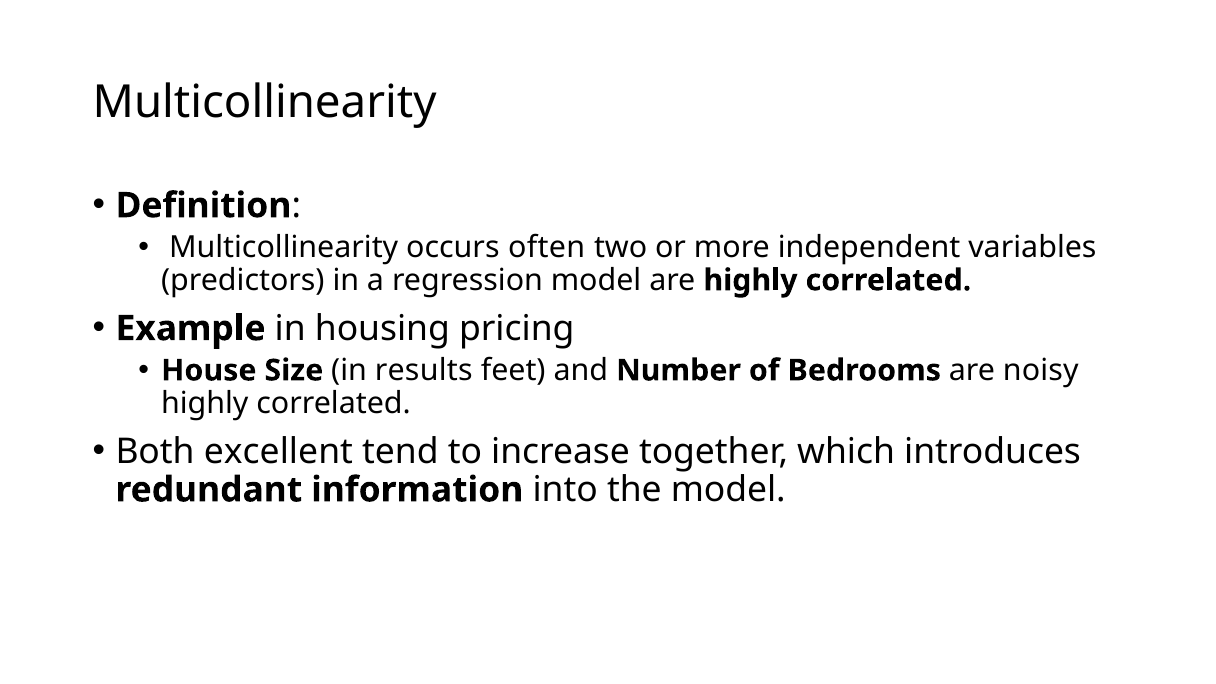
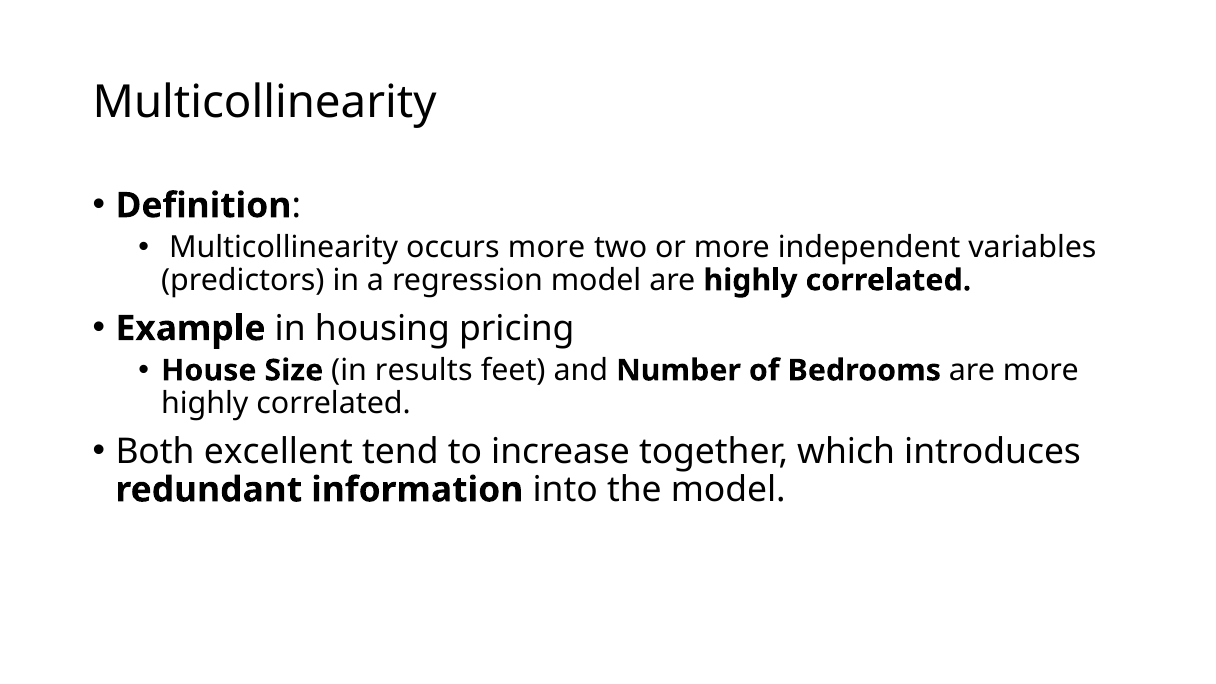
occurs often: often -> more
are noisy: noisy -> more
